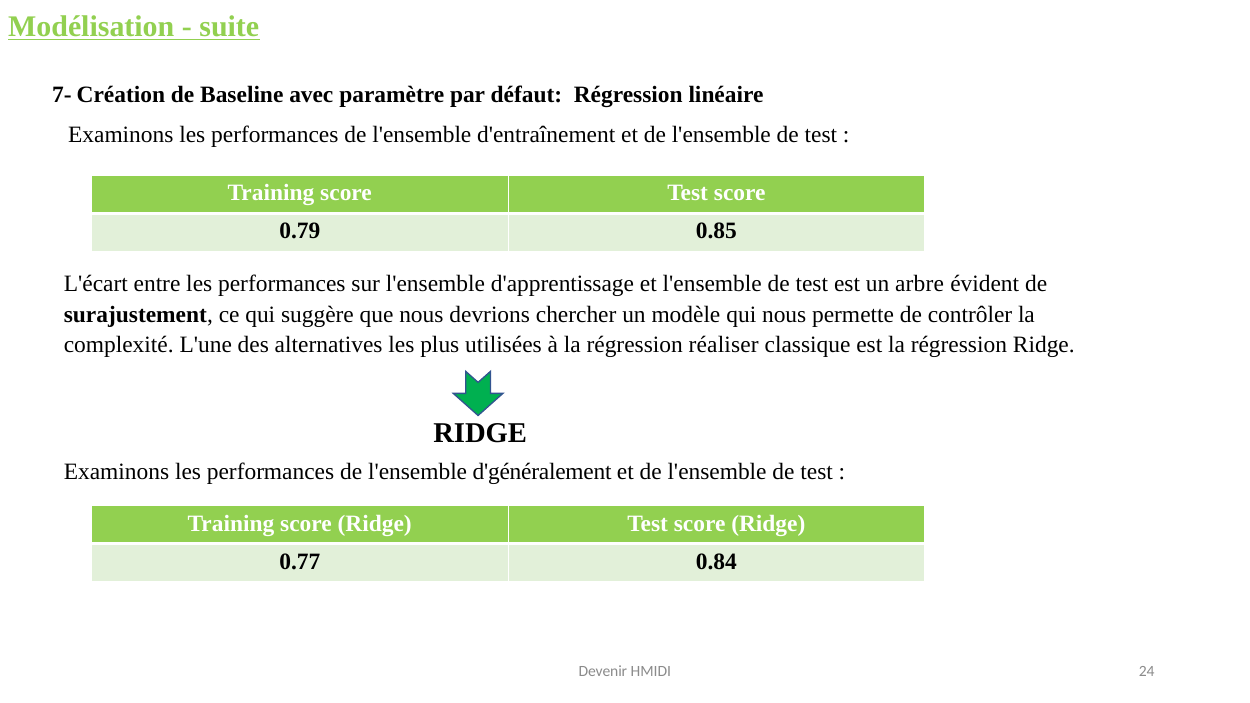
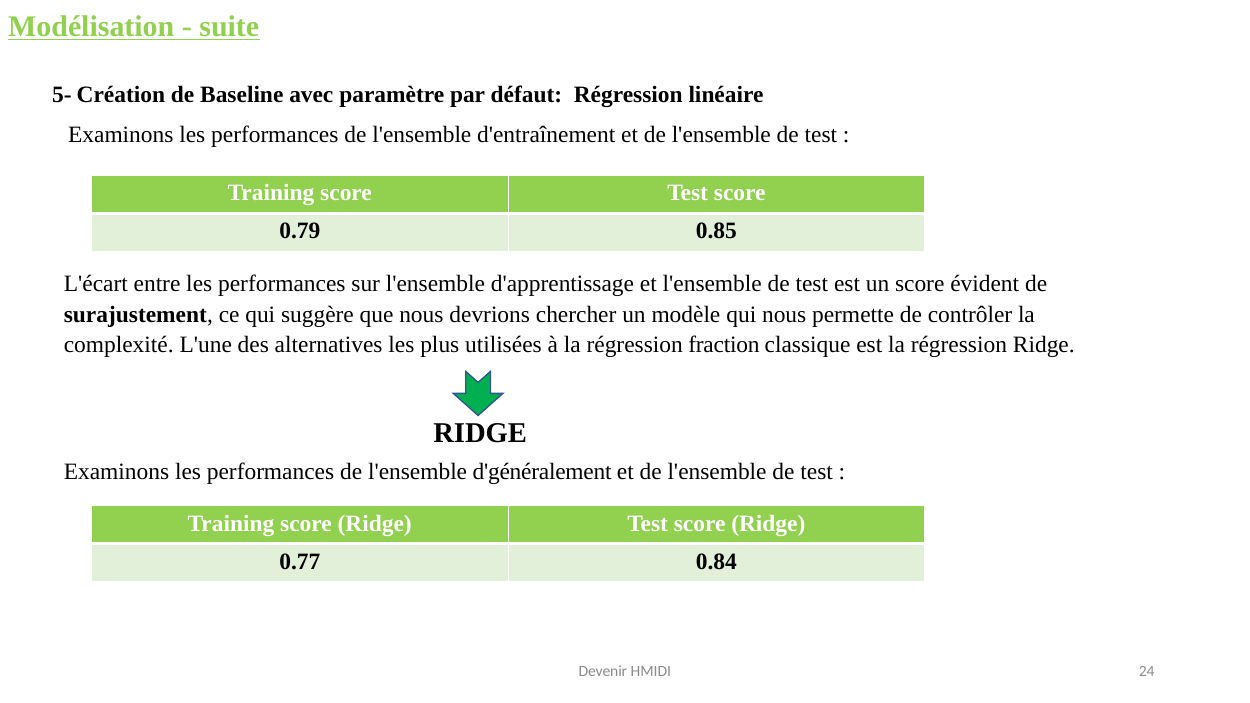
7-: 7- -> 5-
un arbre: arbre -> score
réaliser: réaliser -> fraction
